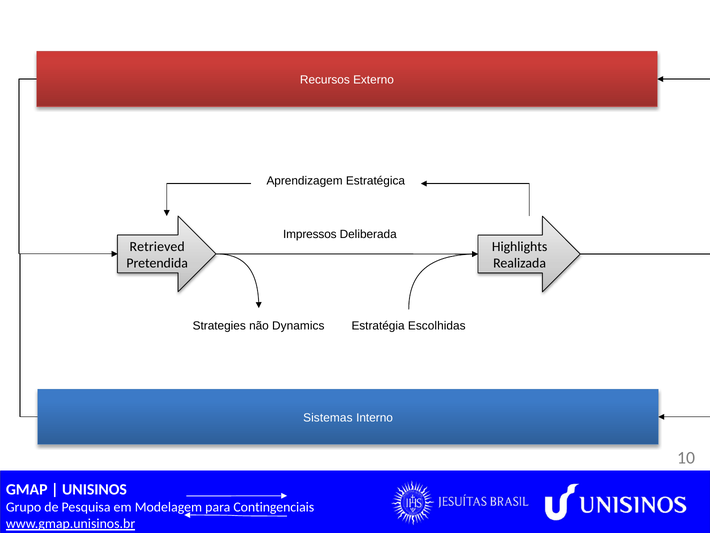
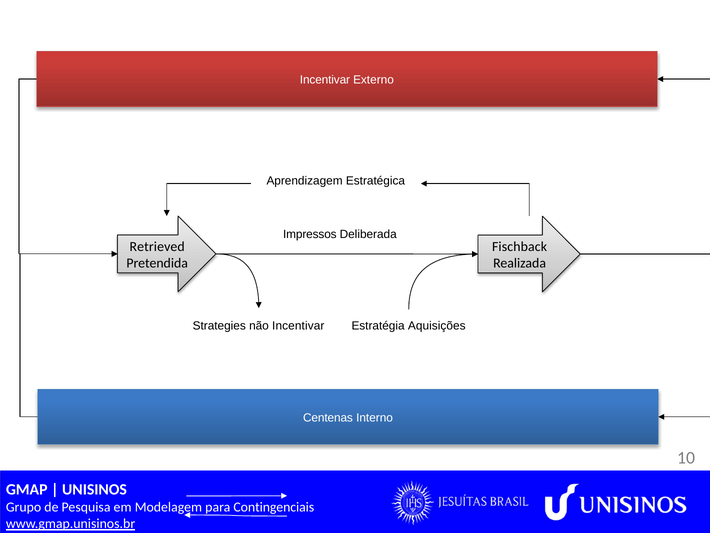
Recursos at (325, 80): Recursos -> Incentivar
Highlights: Highlights -> Fischback
não Dynamics: Dynamics -> Incentivar
Escolhidas: Escolhidas -> Aquisições
Sistemas: Sistemas -> Centenas
